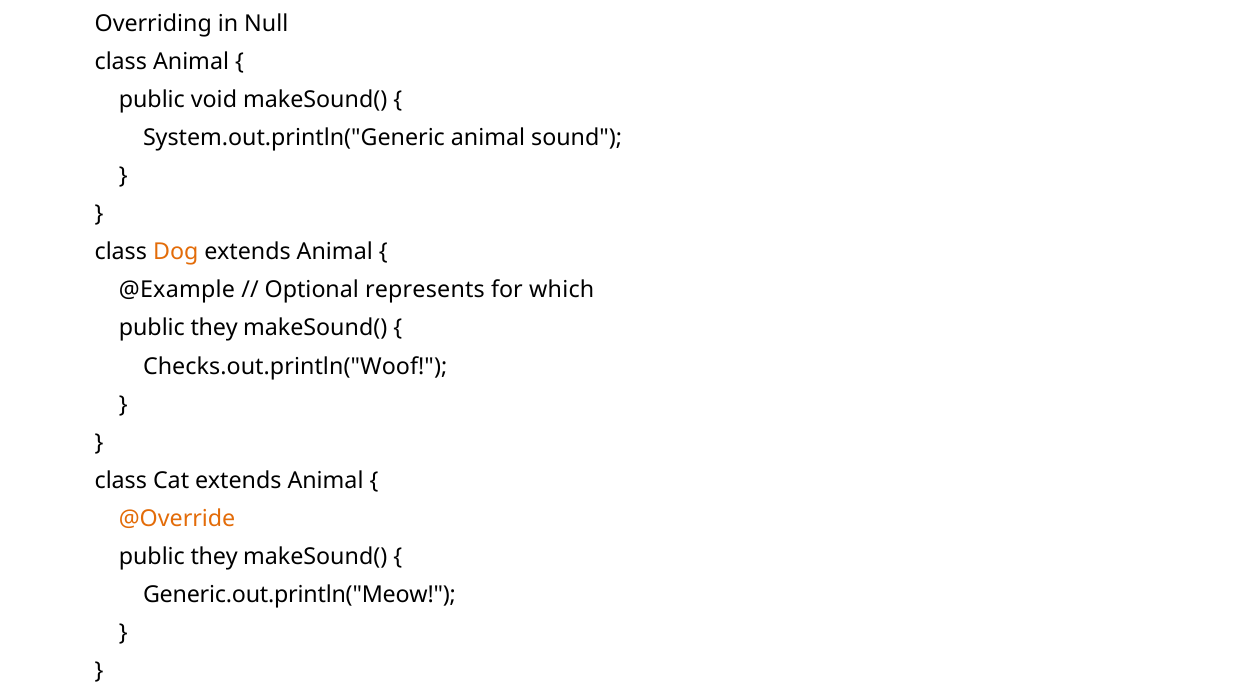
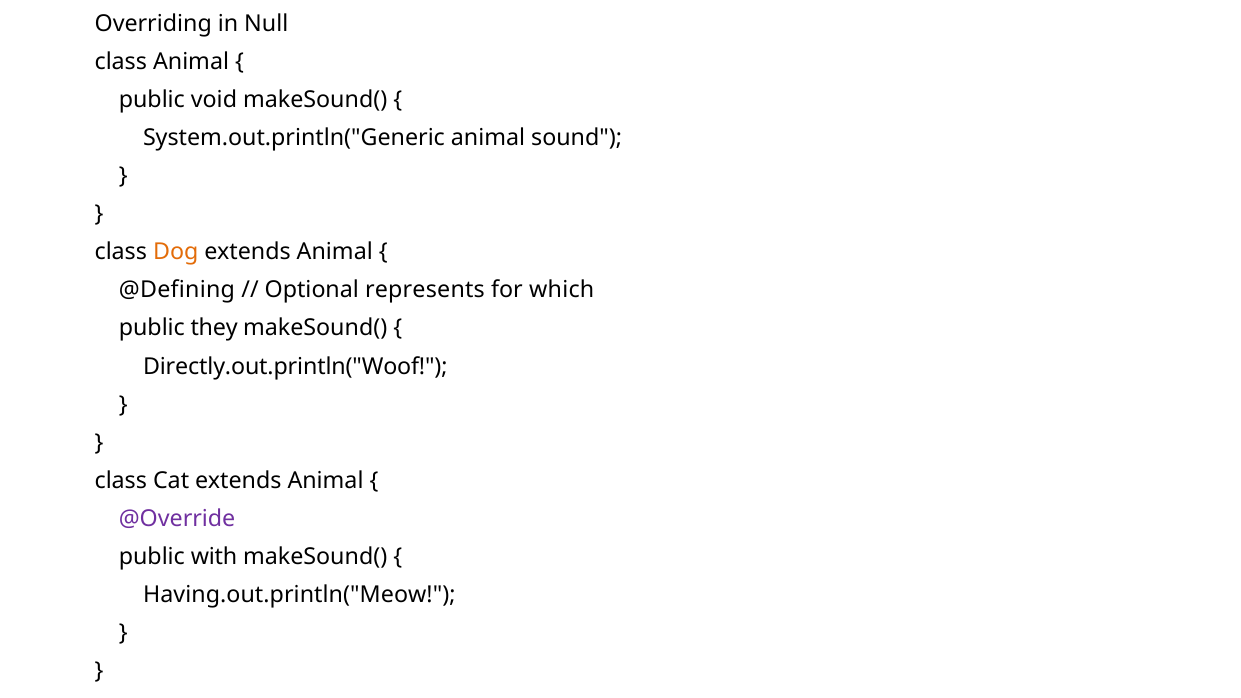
@Example: @Example -> @Defining
Checks.out.println("Woof: Checks.out.println("Woof -> Directly.out.println("Woof
@Override colour: orange -> purple
they at (214, 557): they -> with
Generic.out.println("Meow: Generic.out.println("Meow -> Having.out.println("Meow
